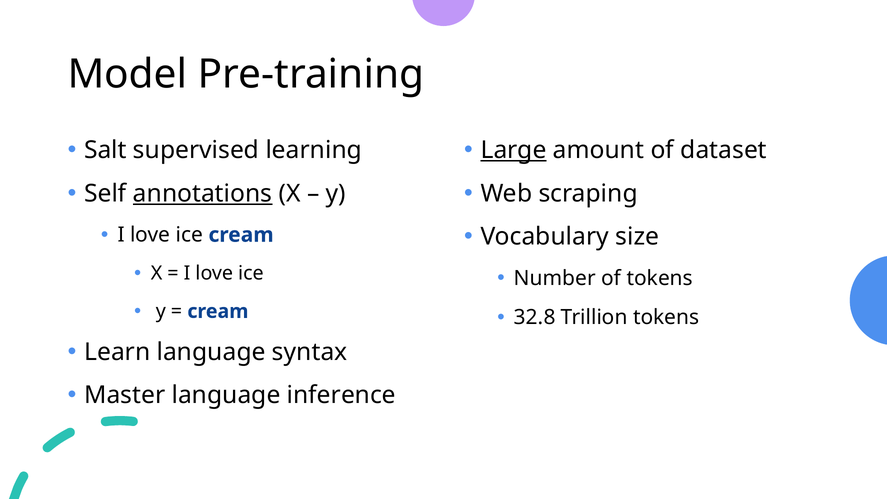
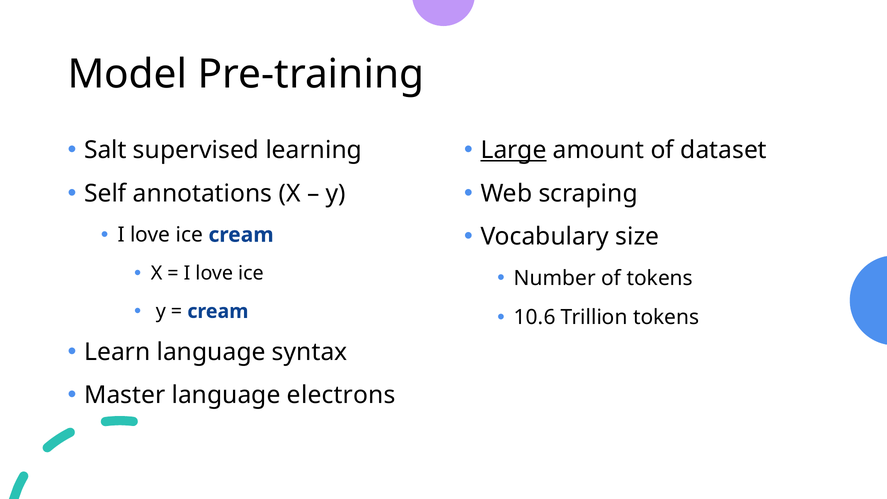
annotations underline: present -> none
32.8: 32.8 -> 10.6
inference: inference -> electrons
